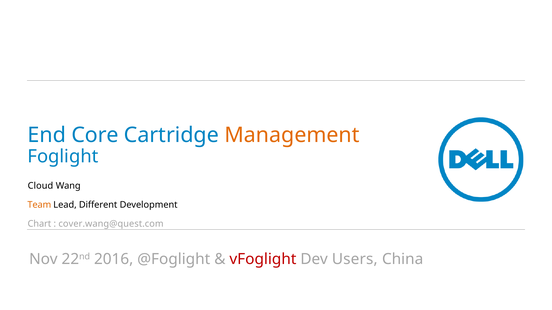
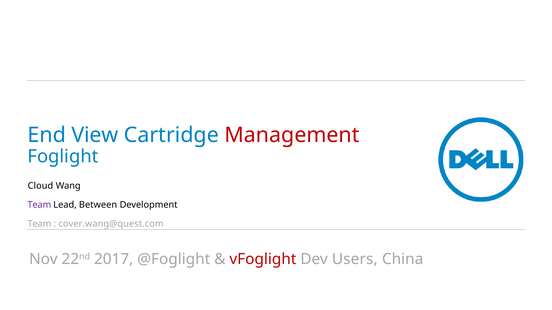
Core: Core -> View
Management colour: orange -> red
Team at (39, 205) colour: orange -> purple
Different: Different -> Between
Chart at (39, 224): Chart -> Team
2016: 2016 -> 2017
